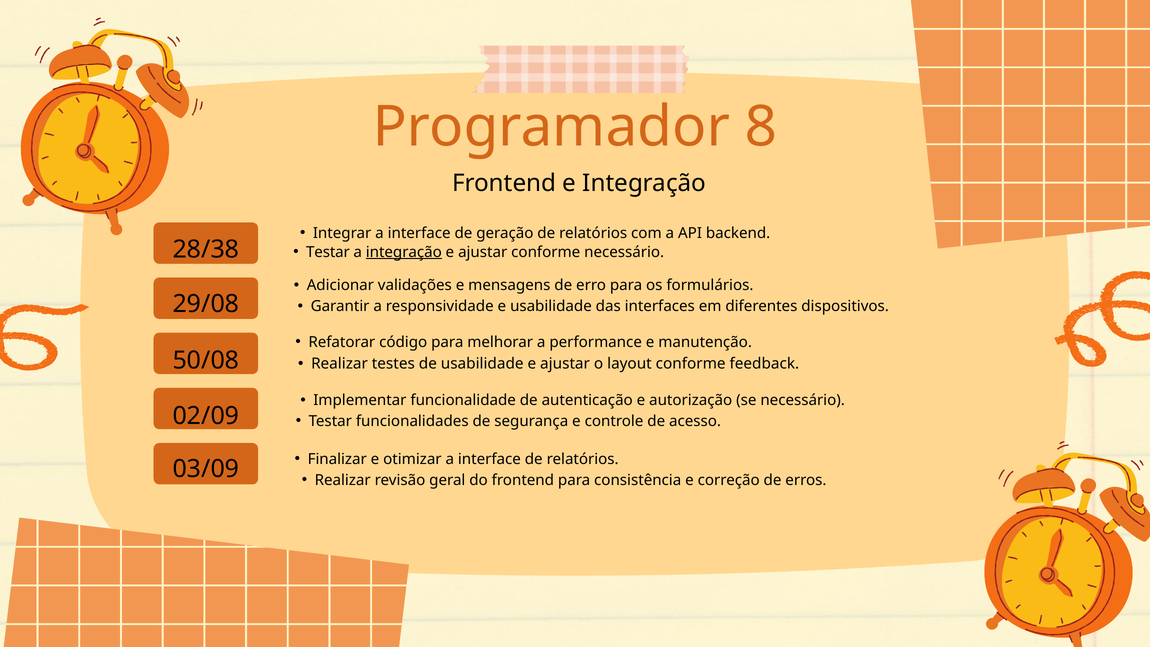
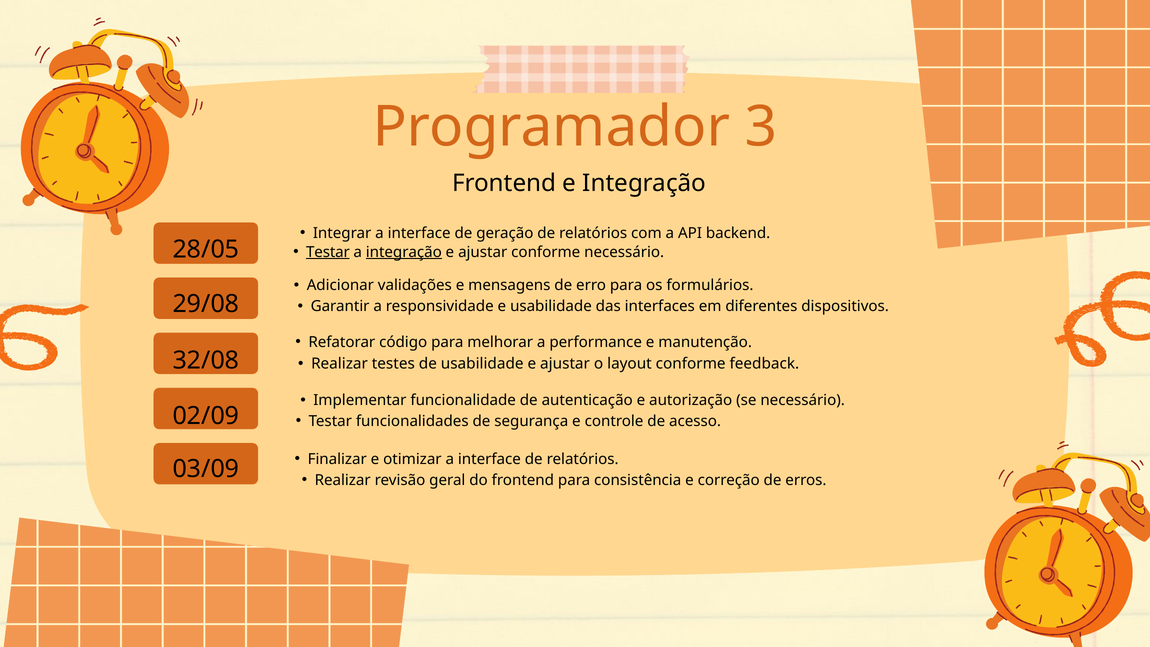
8: 8 -> 3
28/38: 28/38 -> 28/05
Testar at (328, 252) underline: none -> present
50/08: 50/08 -> 32/08
